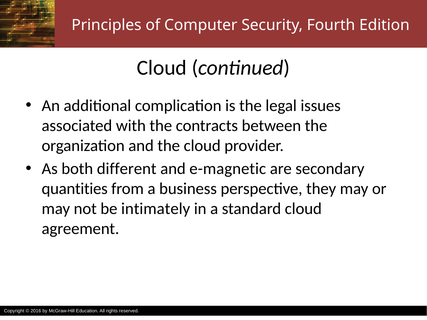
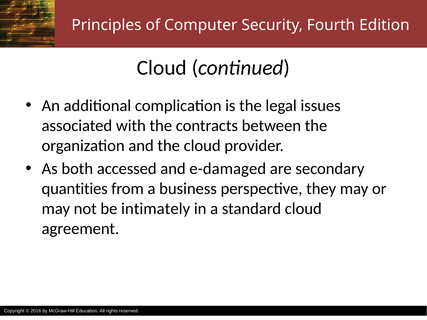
different: different -> accessed
e-magnetic: e-magnetic -> e-damaged
